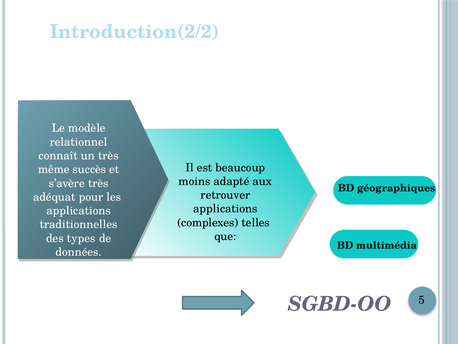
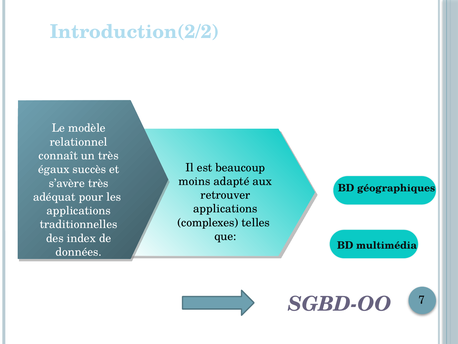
même: même -> égaux
types: types -> index
5: 5 -> 7
